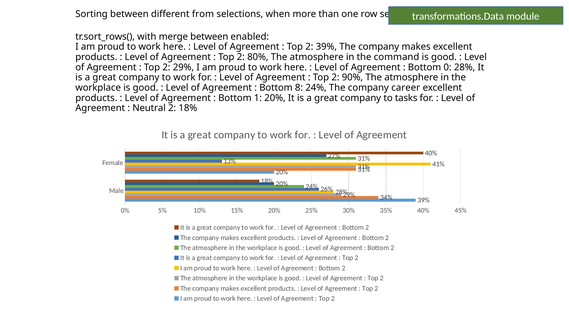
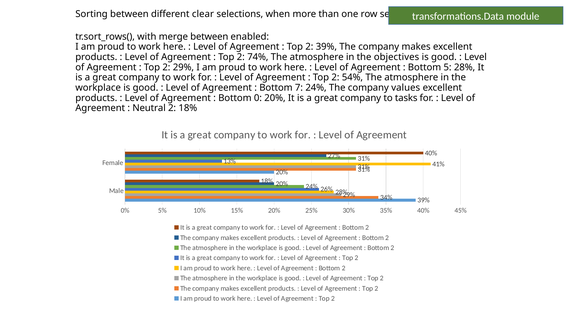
from: from -> clear
80%: 80% -> 74%
command: command -> objectives
0: 0 -> 5
90%: 90% -> 54%
8: 8 -> 7
career: career -> values
1: 1 -> 0
